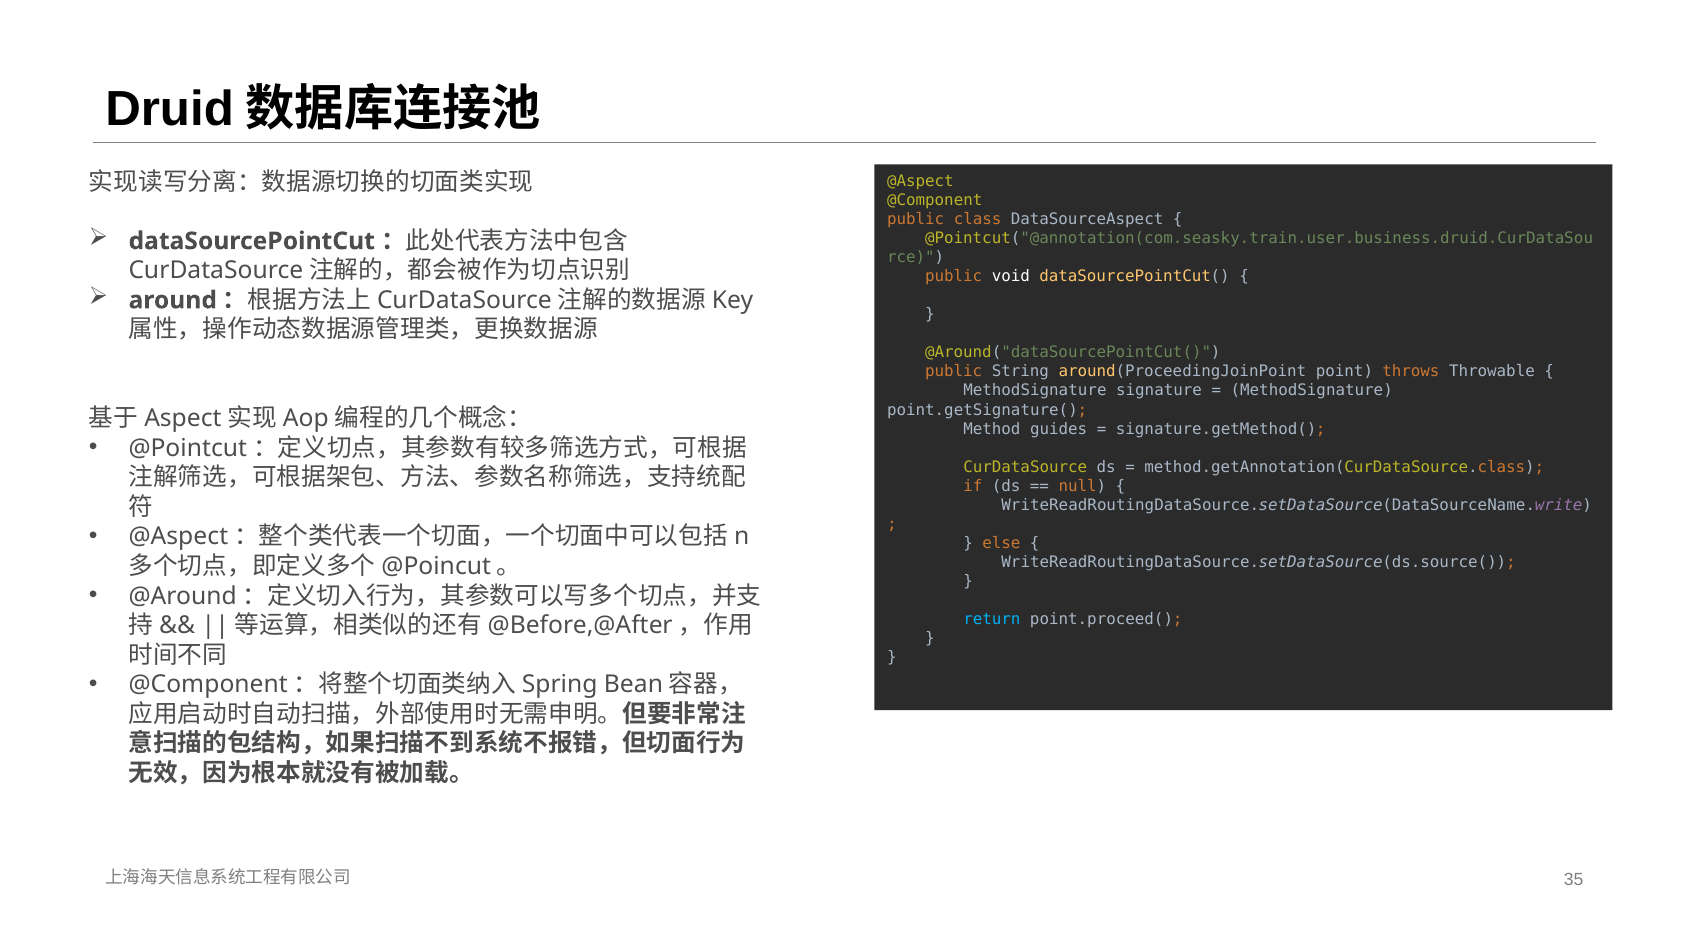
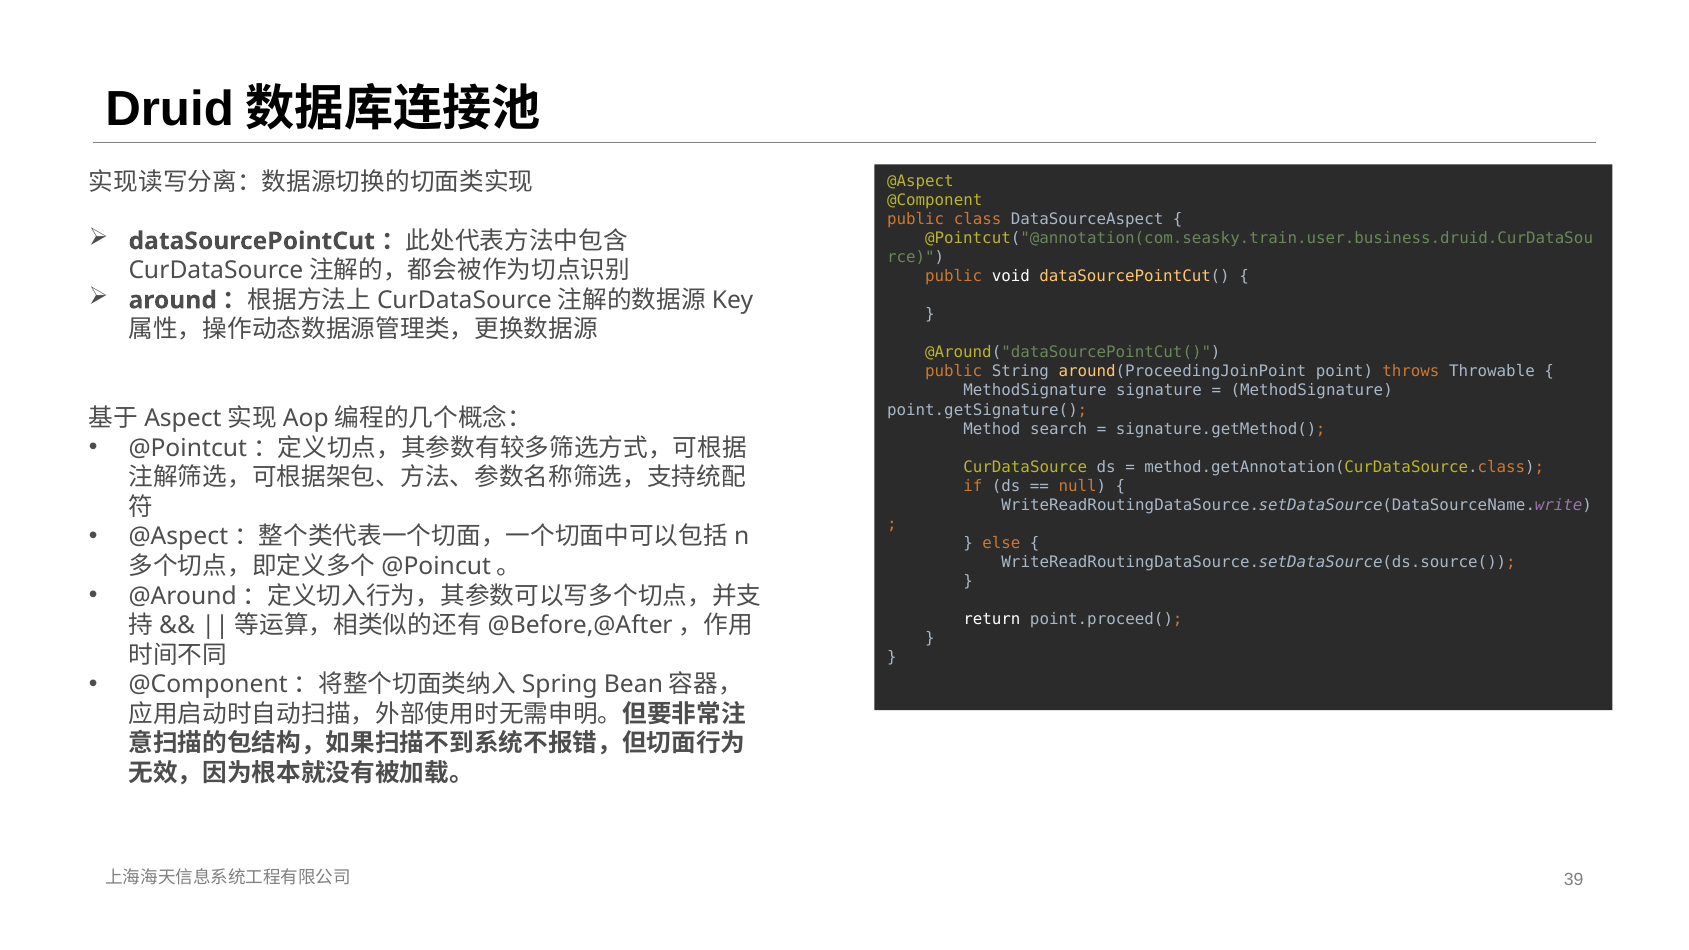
guides: guides -> search
return colour: light blue -> white
35: 35 -> 39
